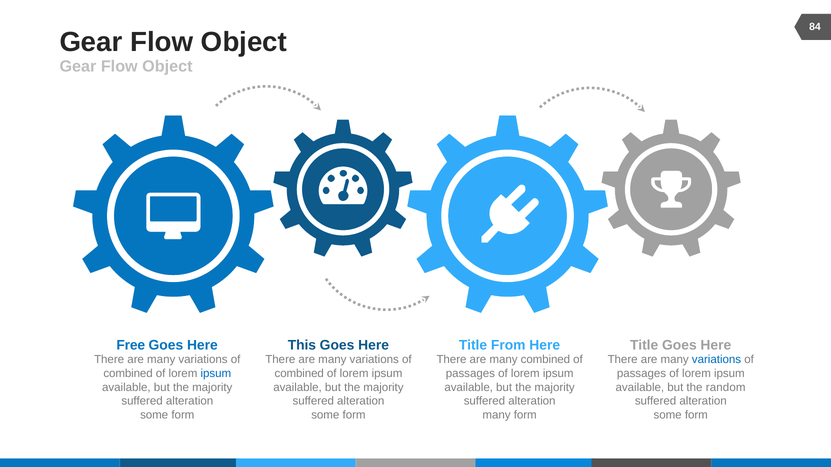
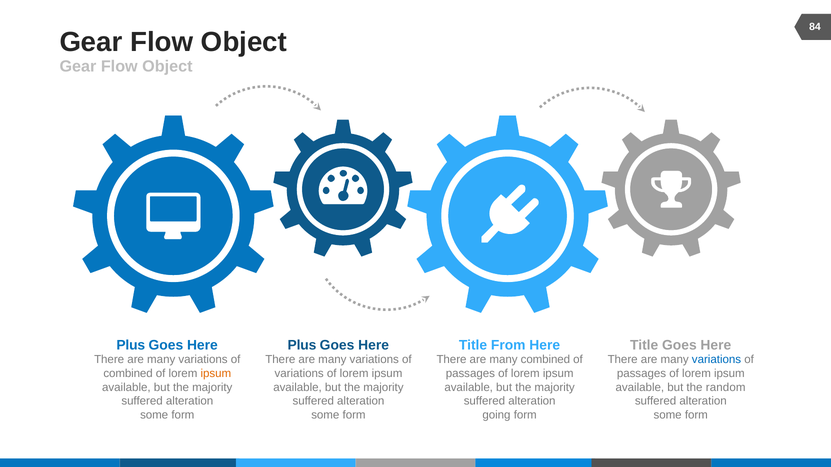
Free at (131, 345): Free -> Plus
This at (302, 345): This -> Plus
ipsum at (216, 374) colour: blue -> orange
combined at (299, 374): combined -> variations
many at (497, 415): many -> going
